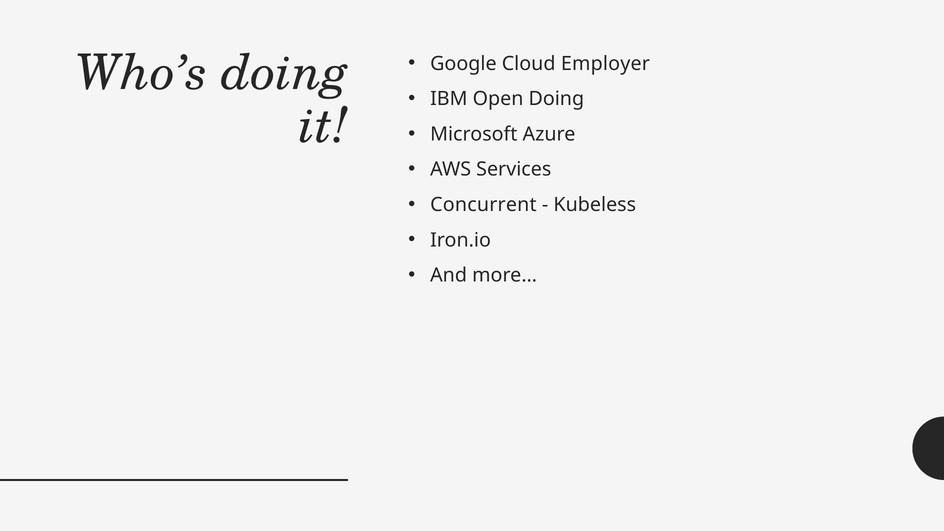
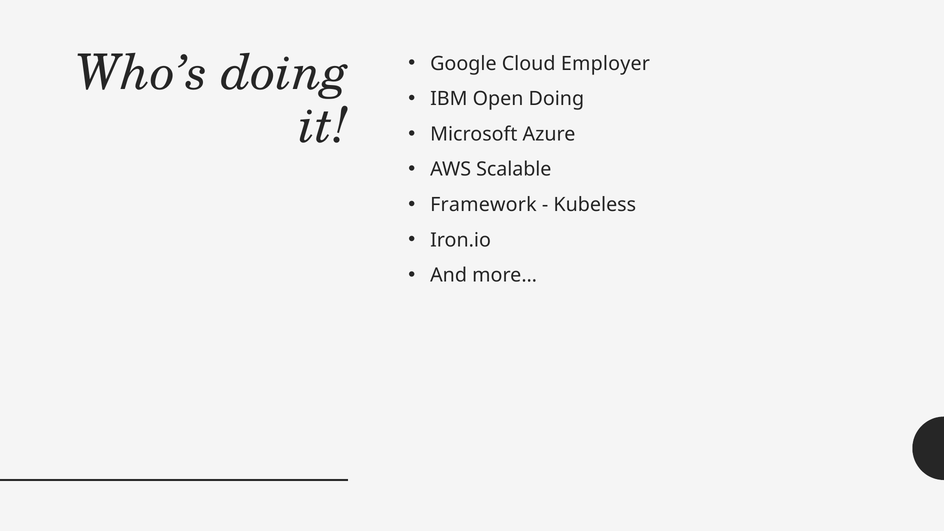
Services: Services -> Scalable
Concurrent: Concurrent -> Framework
